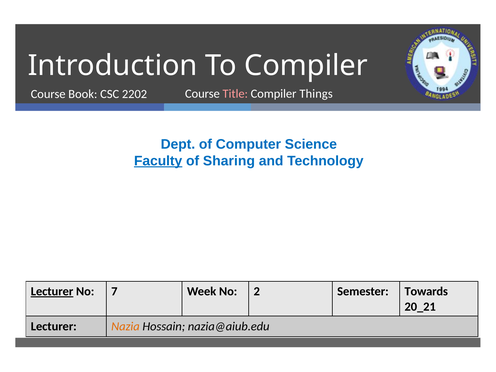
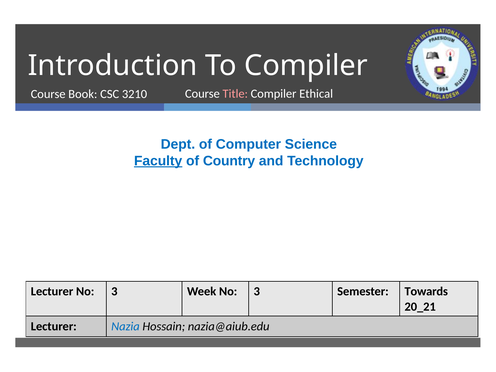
Things: Things -> Ethical
2202: 2202 -> 3210
Sharing: Sharing -> Country
Lecturer at (52, 292) underline: present -> none
7 at (114, 292): 7 -> 3
Week No 2: 2 -> 3
Nazia colour: orange -> blue
